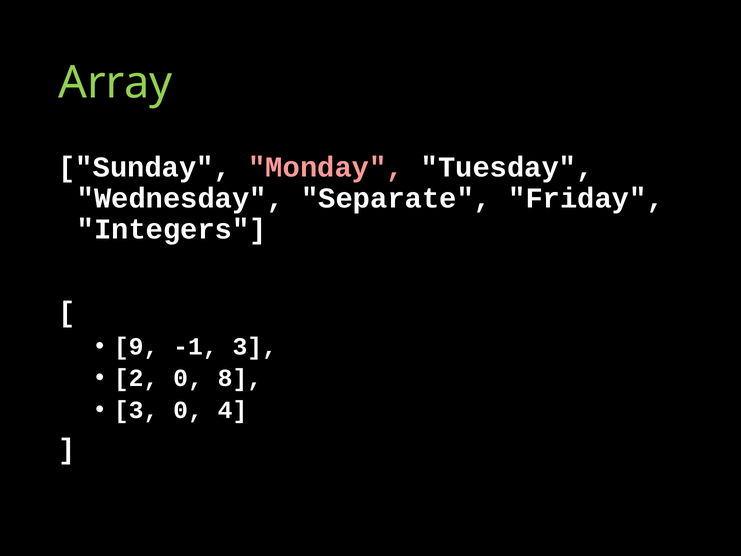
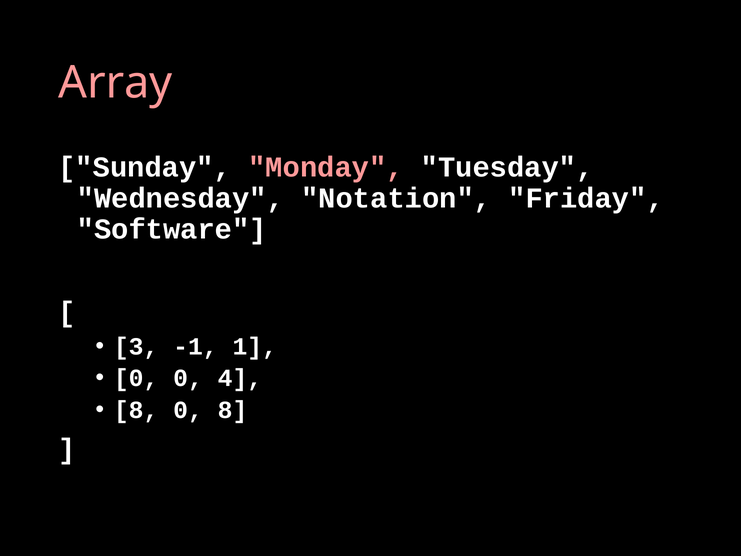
Array colour: light green -> pink
Separate: Separate -> Notation
Integers: Integers -> Software
9: 9 -> 3
-1 3: 3 -> 1
2 at (136, 378): 2 -> 0
8: 8 -> 4
3 at (136, 410): 3 -> 8
0 4: 4 -> 8
